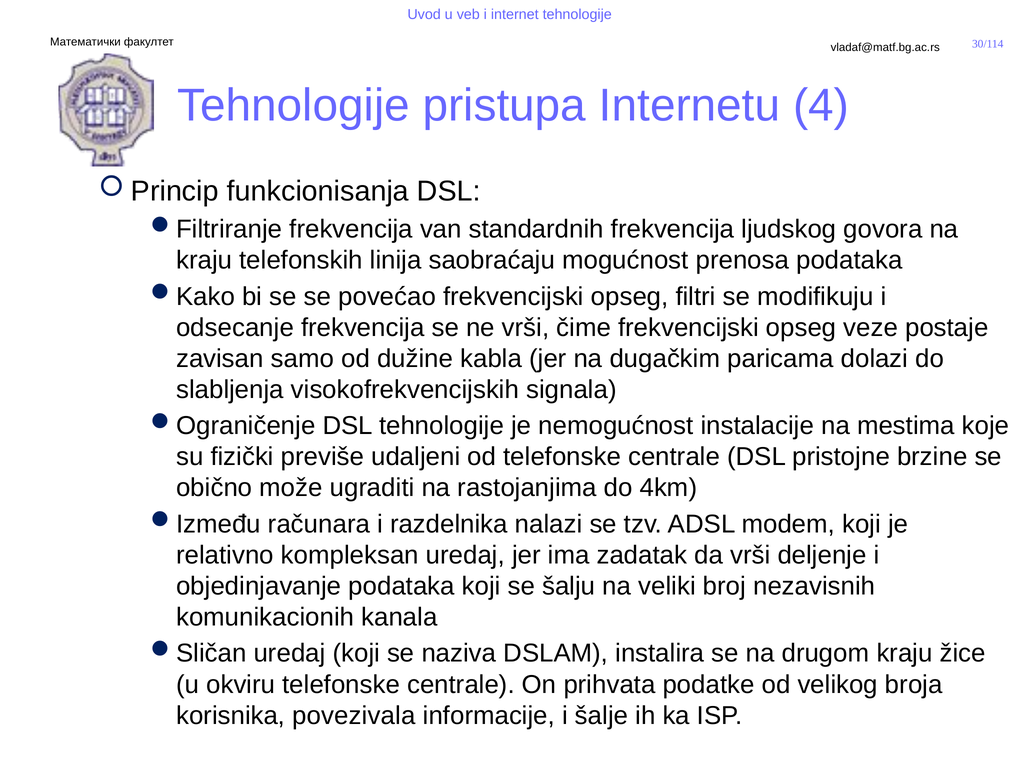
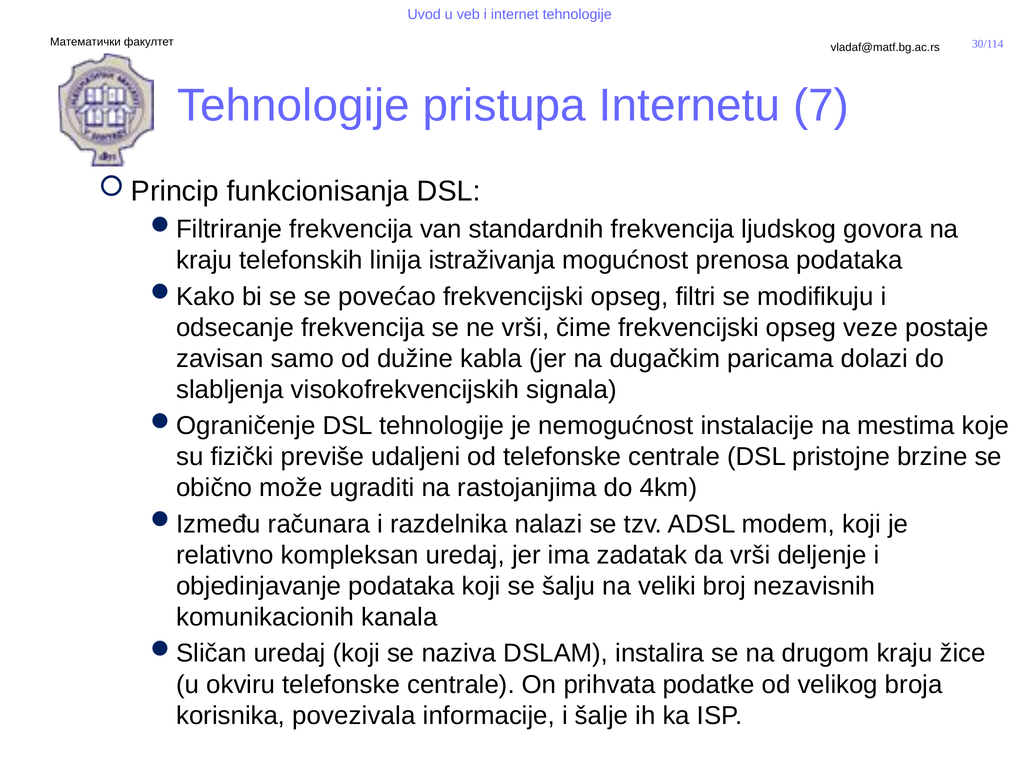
4: 4 -> 7
saobraćaju: saobraćaju -> istraživanja
